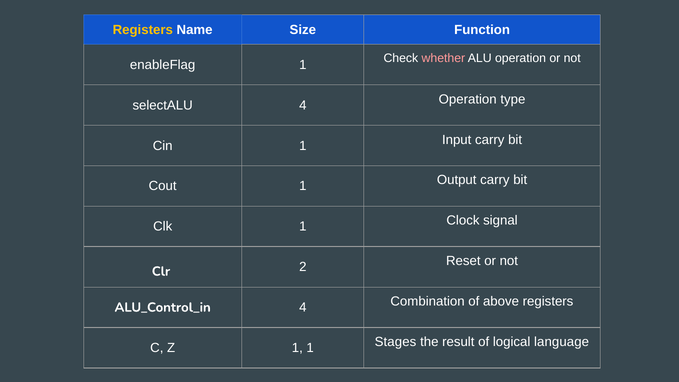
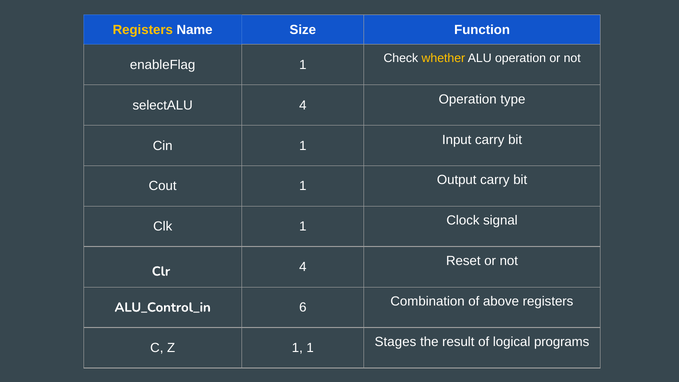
whether colour: pink -> yellow
Clr 2: 2 -> 4
4 at (303, 308): 4 -> 6
language: language -> programs
